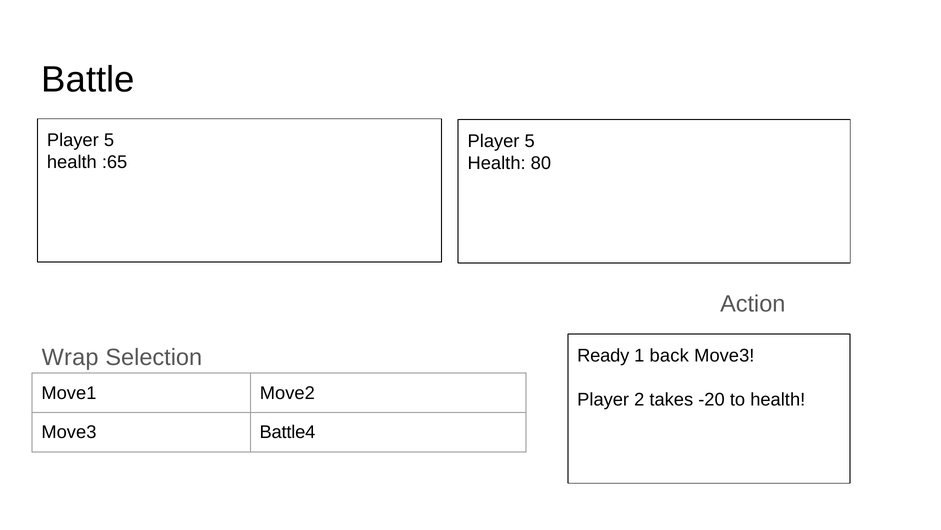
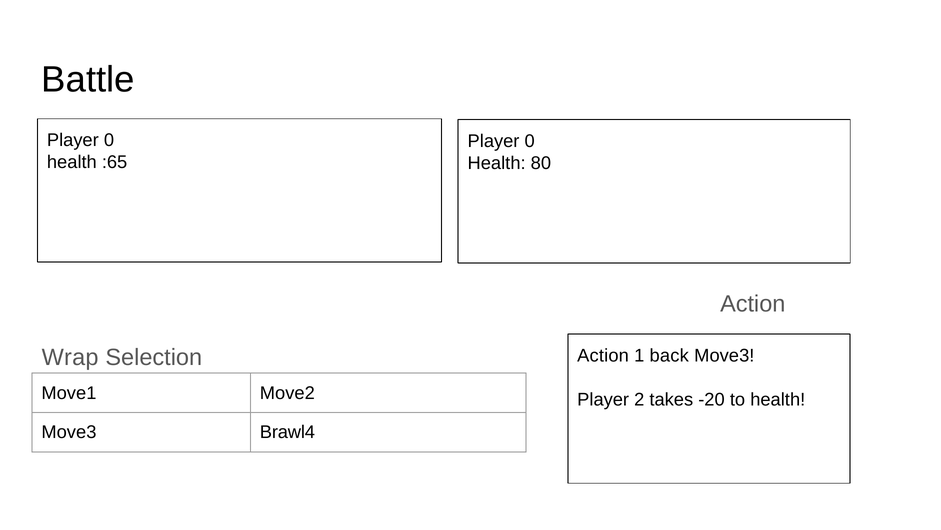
5 at (109, 140): 5 -> 0
5 at (530, 141): 5 -> 0
Ready at (603, 355): Ready -> Action
Battle4: Battle4 -> Brawl4
